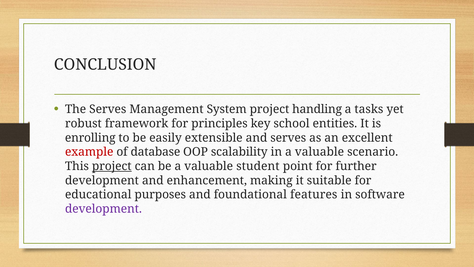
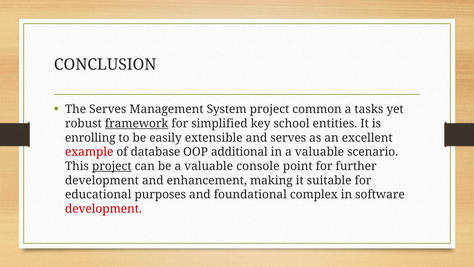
handling: handling -> common
framework underline: none -> present
principles: principles -> simplified
scalability: scalability -> additional
student: student -> console
features: features -> complex
development at (103, 209) colour: purple -> red
